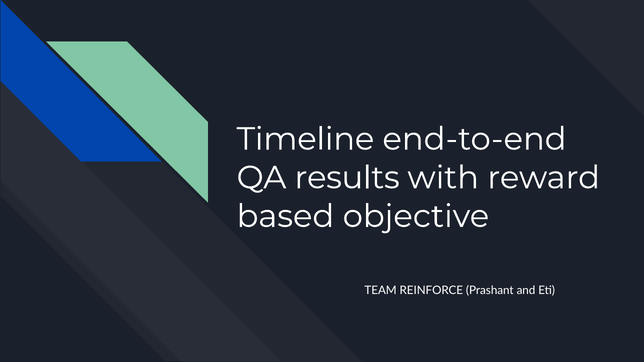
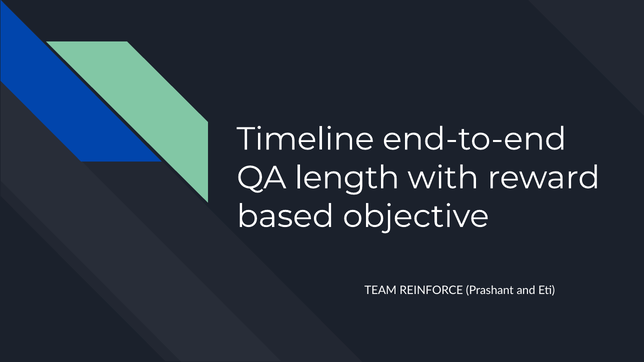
results: results -> length
